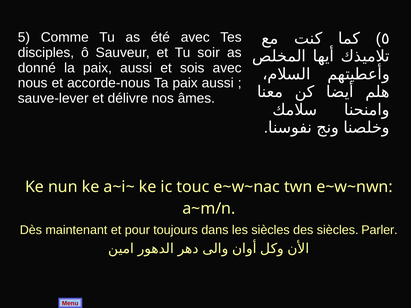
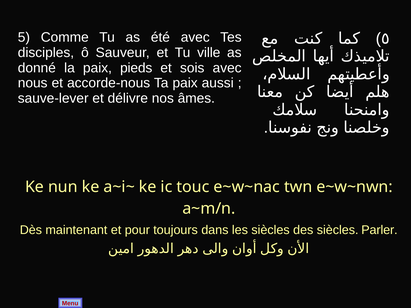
soir: soir -> ville
la paix aussi: aussi -> pieds
